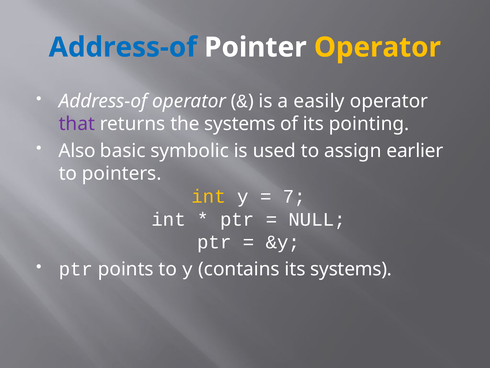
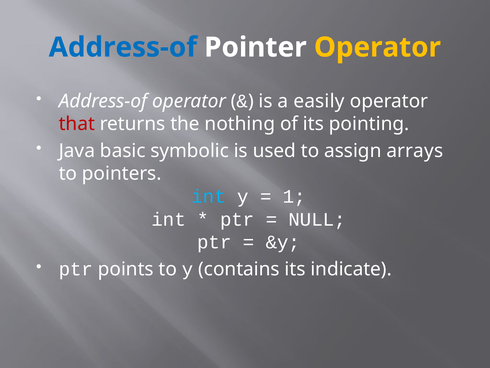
that colour: purple -> red
the systems: systems -> nothing
Also: Also -> Java
earlier: earlier -> arrays
int at (209, 196) colour: yellow -> light blue
7: 7 -> 1
its systems: systems -> indicate
